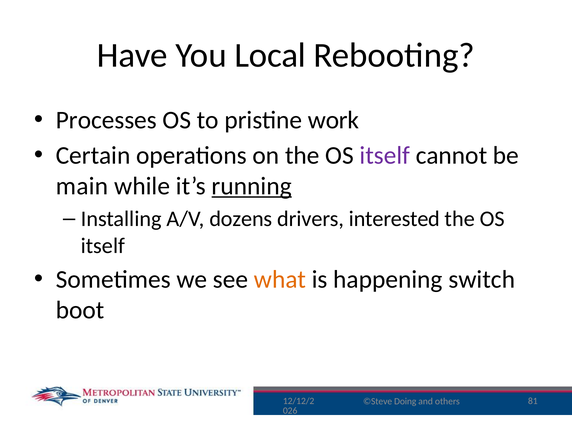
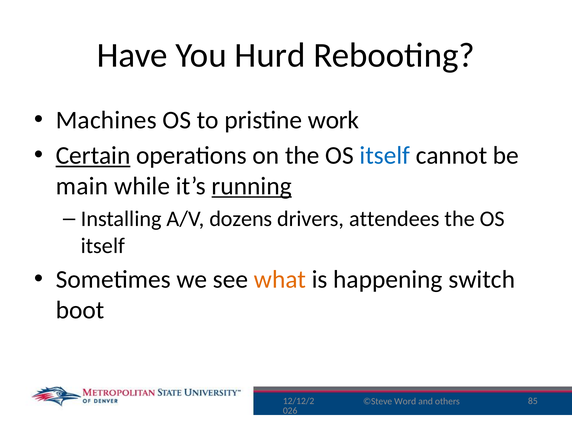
Local: Local -> Hurd
Processes: Processes -> Machines
Certain underline: none -> present
itself at (385, 156) colour: purple -> blue
interested: interested -> attendees
Doing: Doing -> Word
81: 81 -> 85
